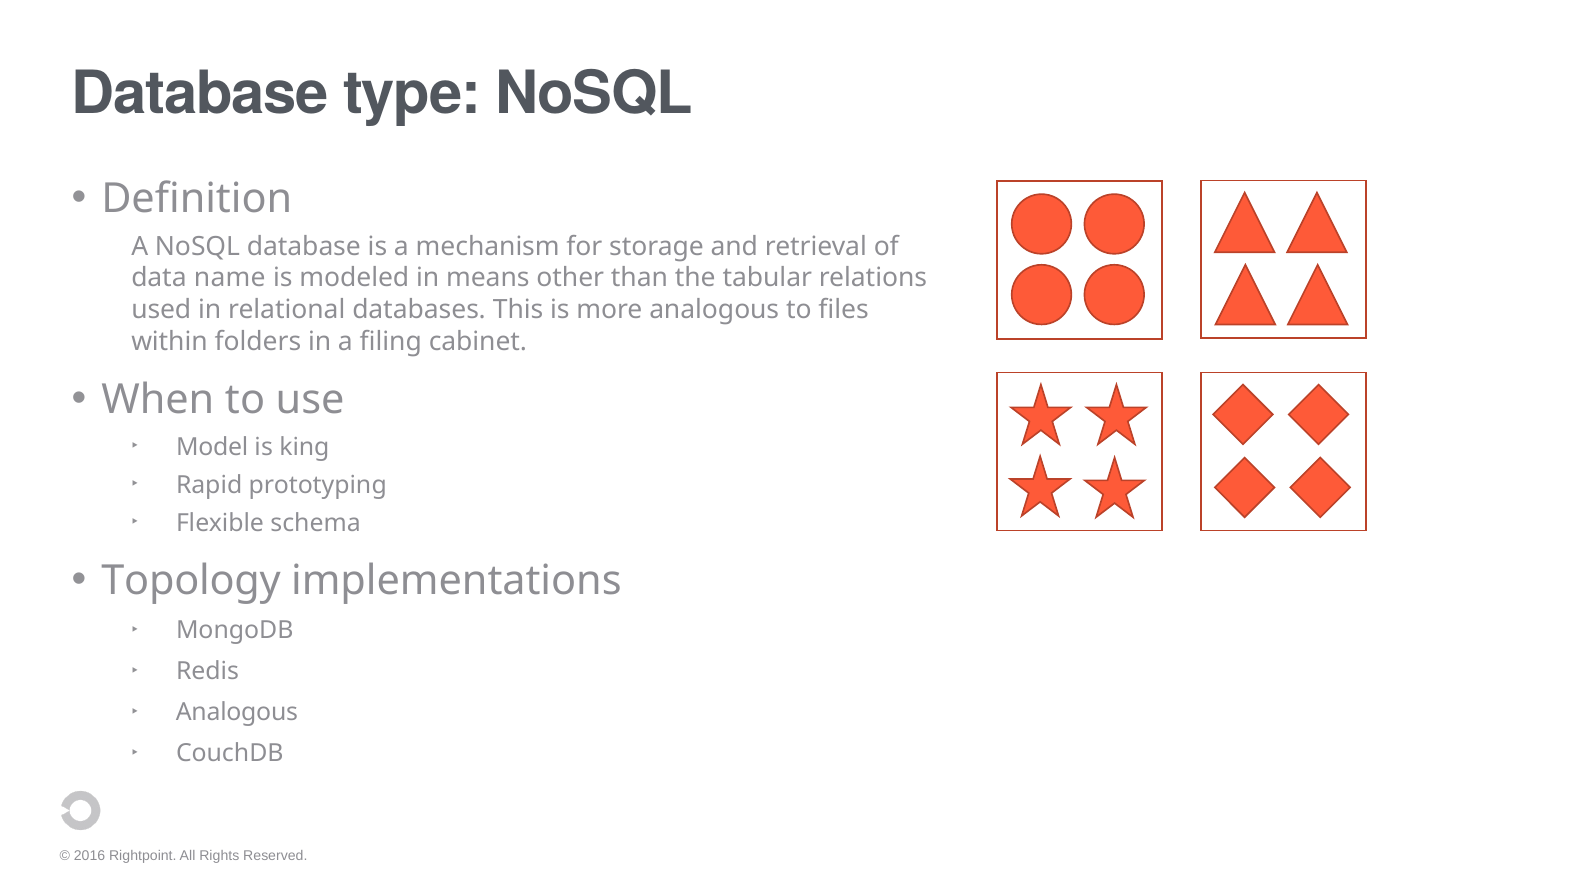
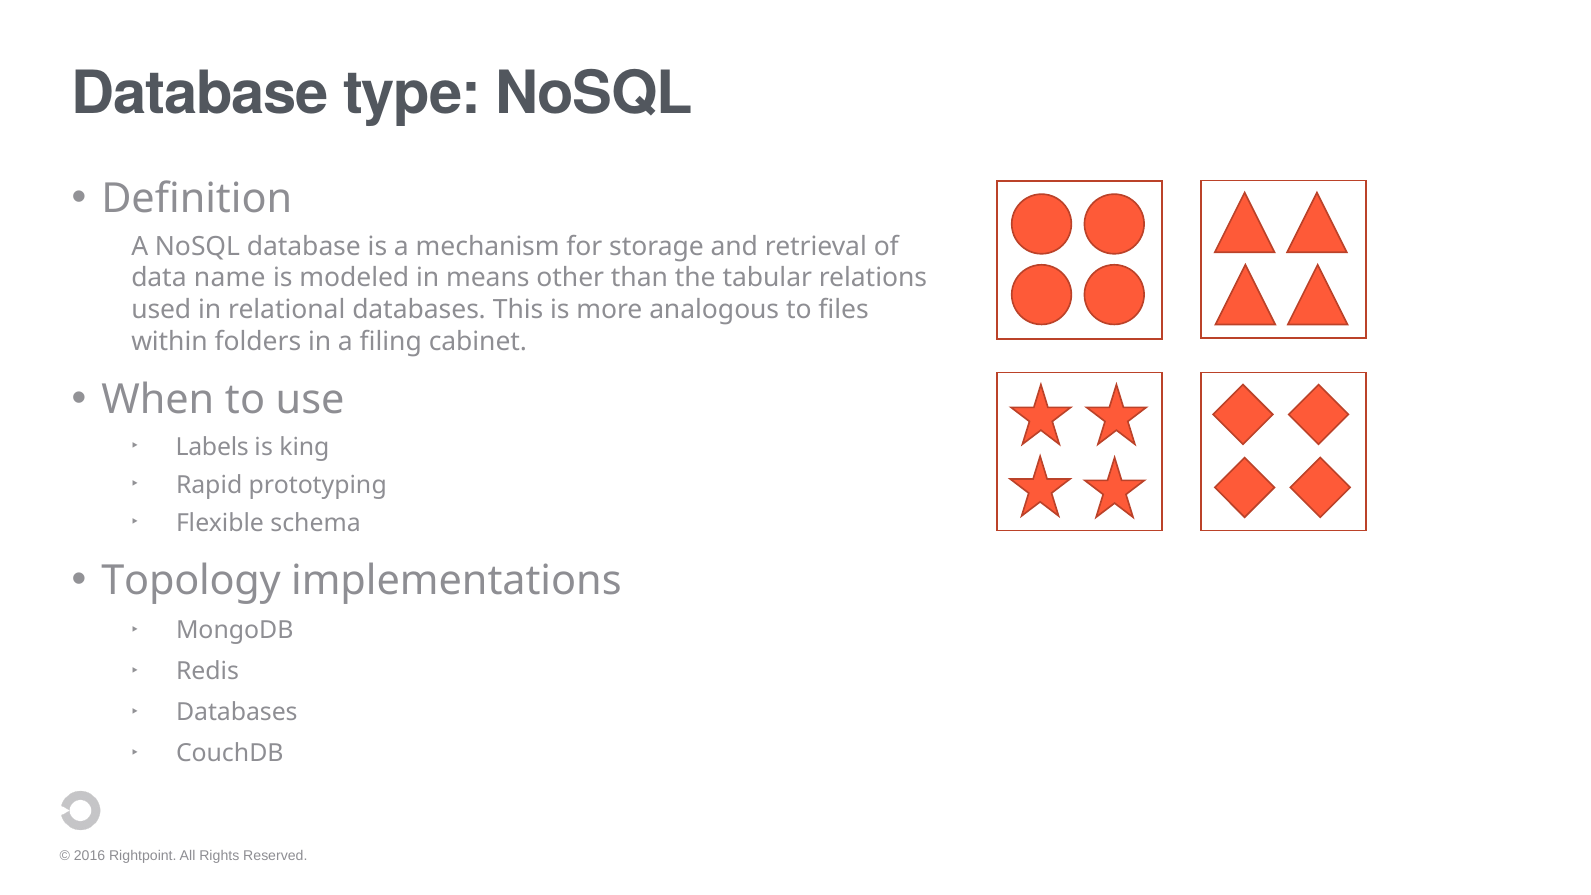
Model: Model -> Labels
Analogous at (237, 713): Analogous -> Databases
